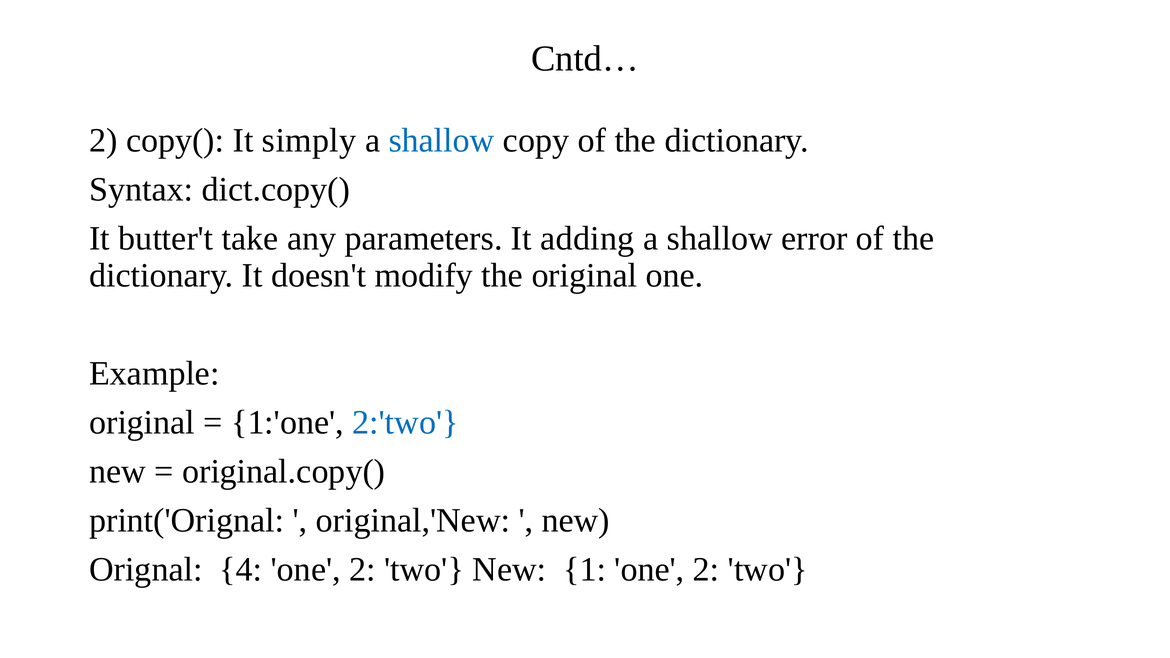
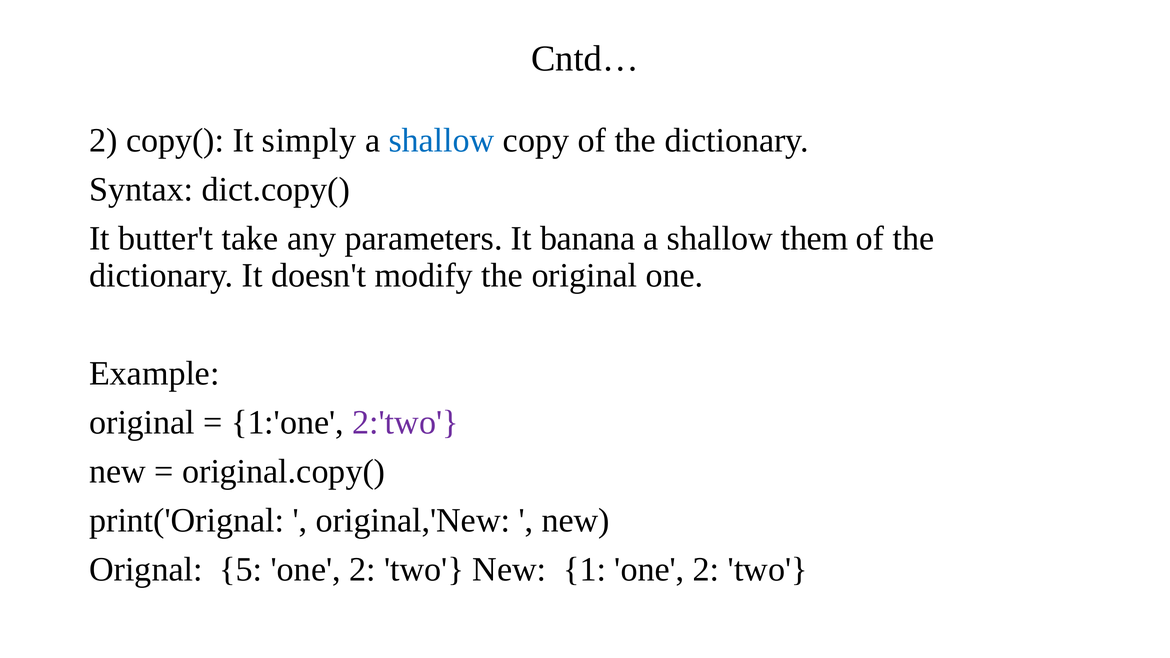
adding: adding -> banana
error: error -> them
2:'two colour: blue -> purple
4: 4 -> 5
